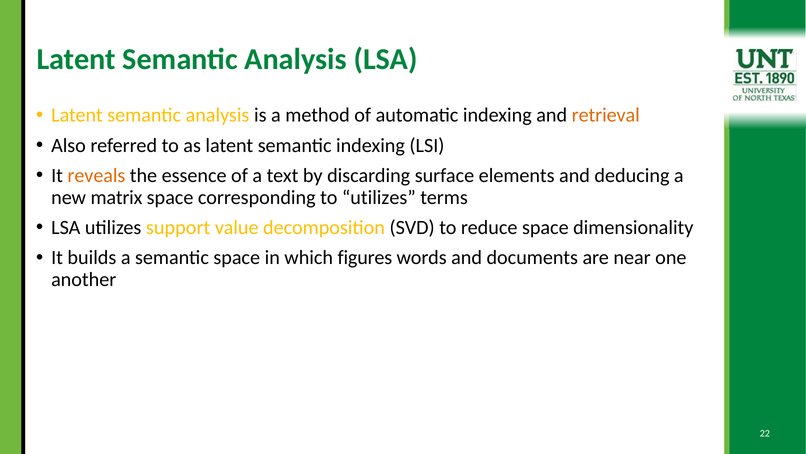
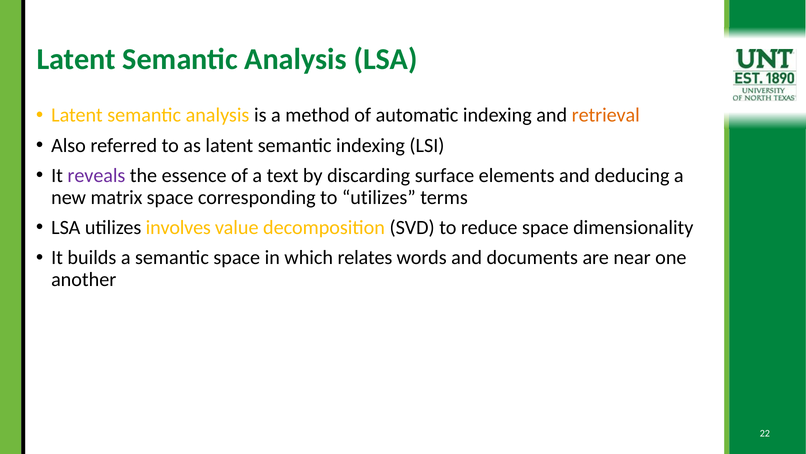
reveals colour: orange -> purple
support: support -> involves
figures: figures -> relates
